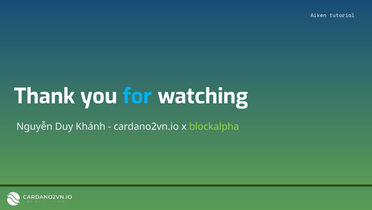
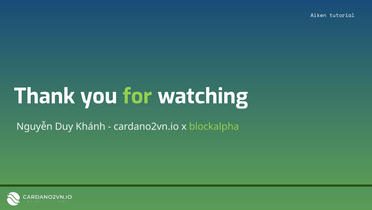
for colour: light blue -> light green
